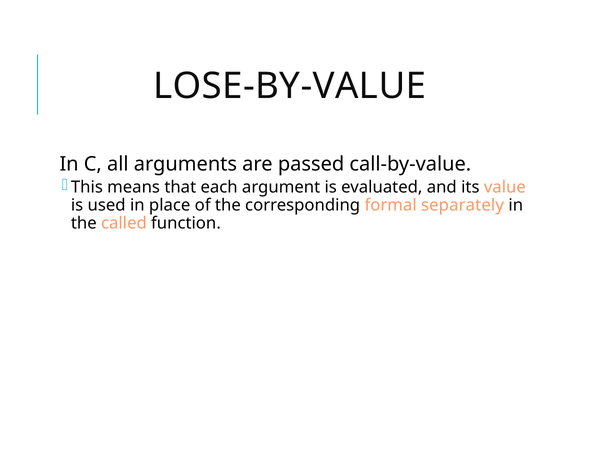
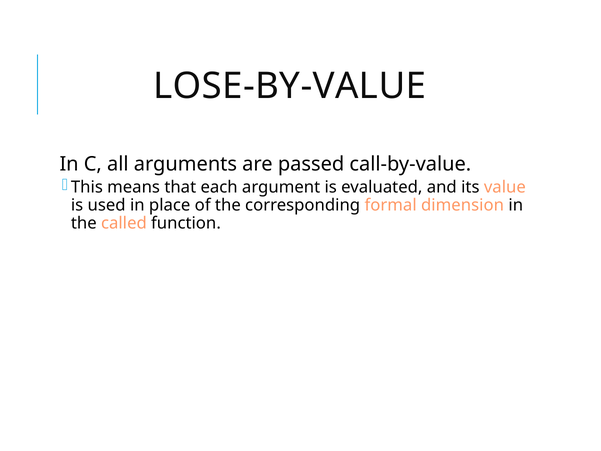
separately: separately -> dimension
